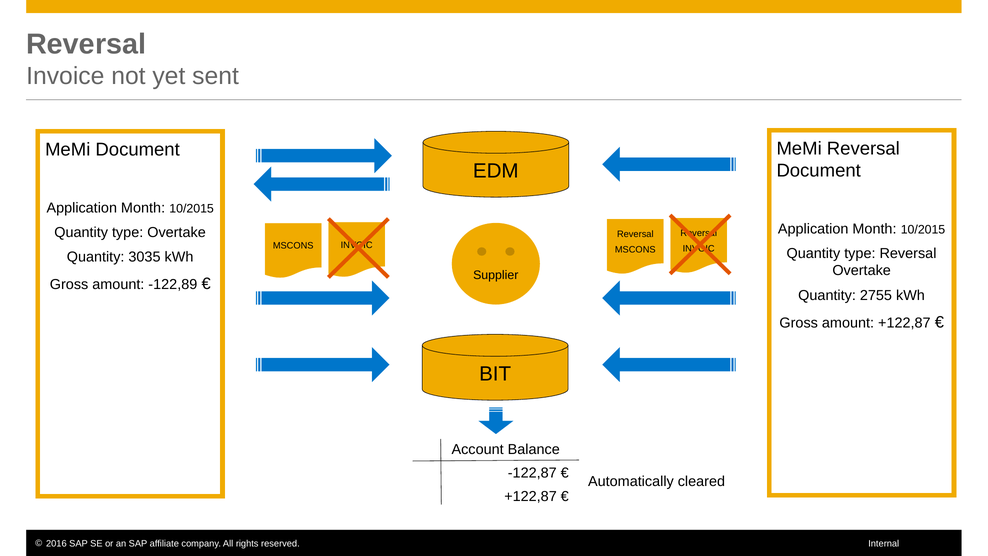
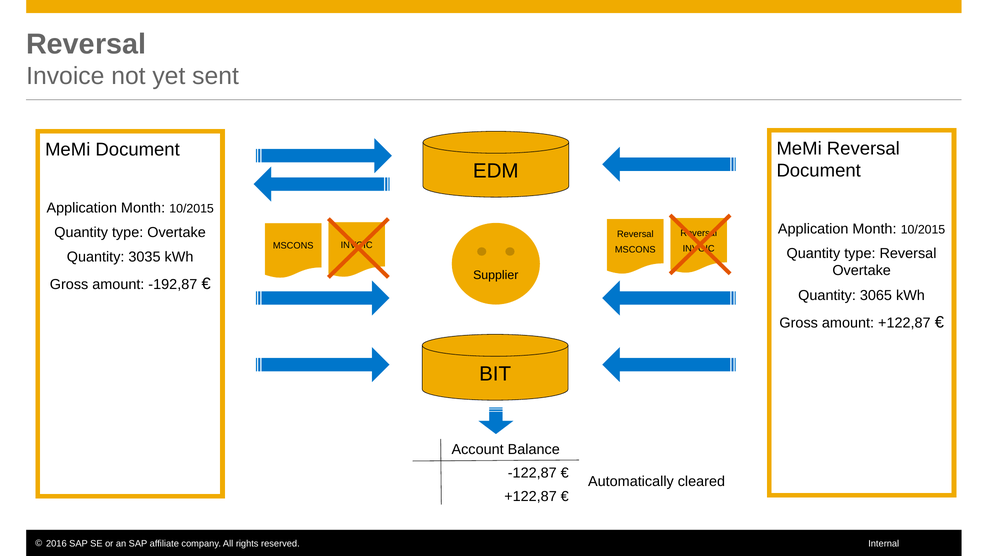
-122,89: -122,89 -> -192,87
2755: 2755 -> 3065
